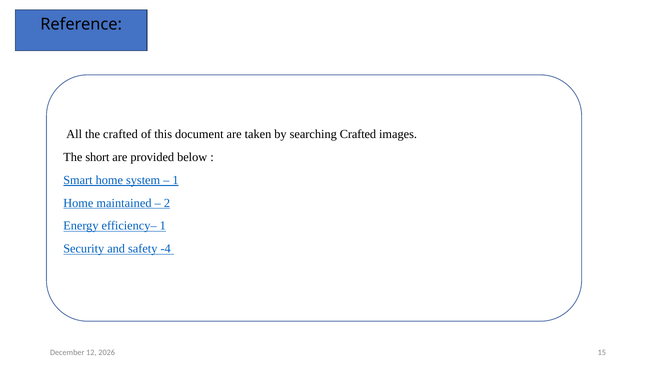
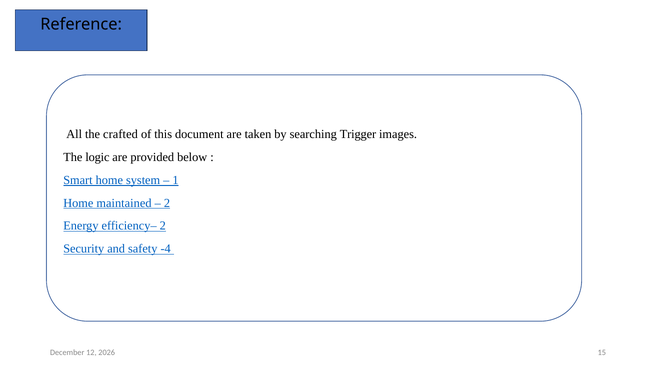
searching Crafted: Crafted -> Trigger
short: short -> logic
efficiency– 1: 1 -> 2
